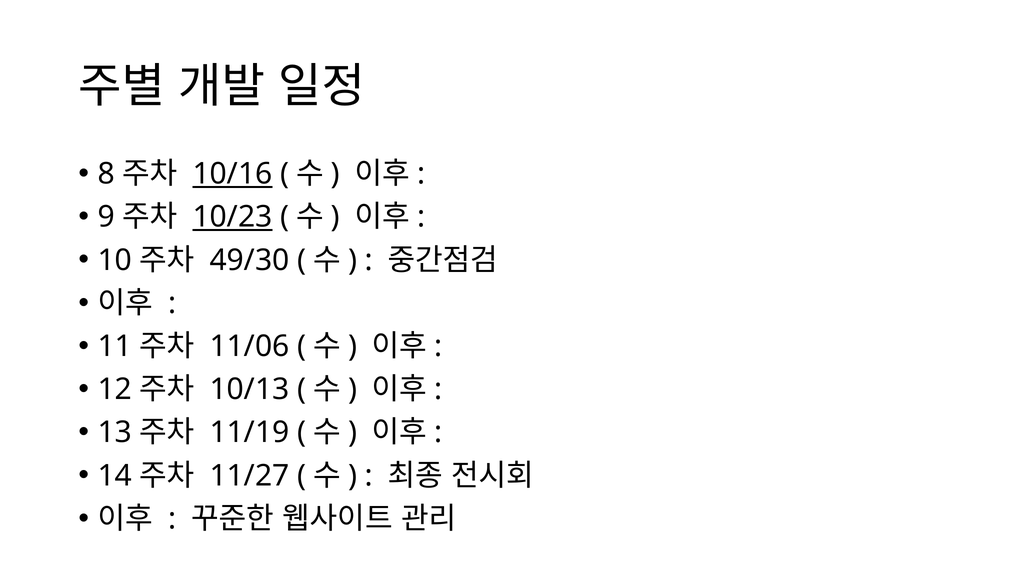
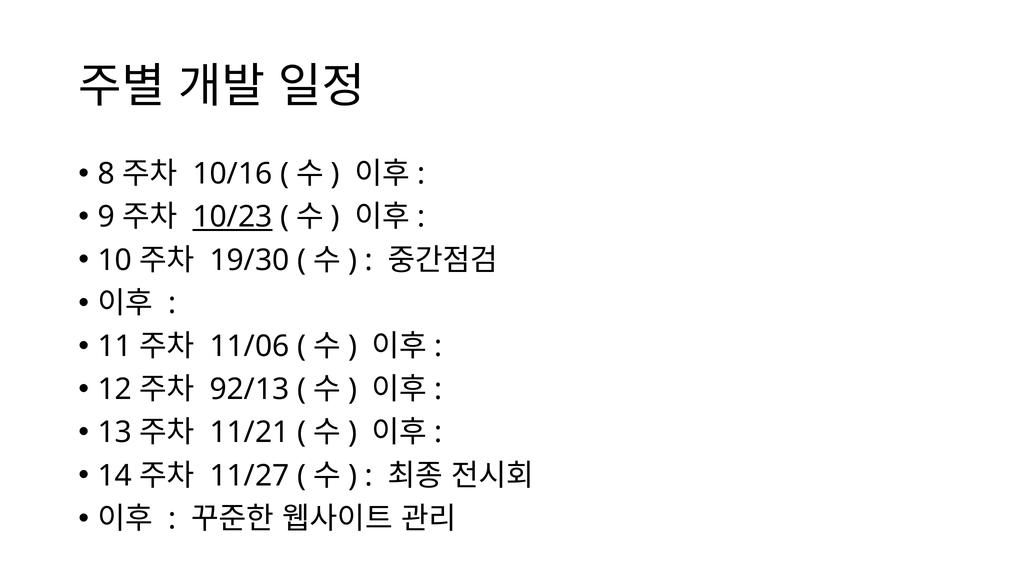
10/16 underline: present -> none
49/30: 49/30 -> 19/30
10/13: 10/13 -> 92/13
11/19: 11/19 -> 11/21
